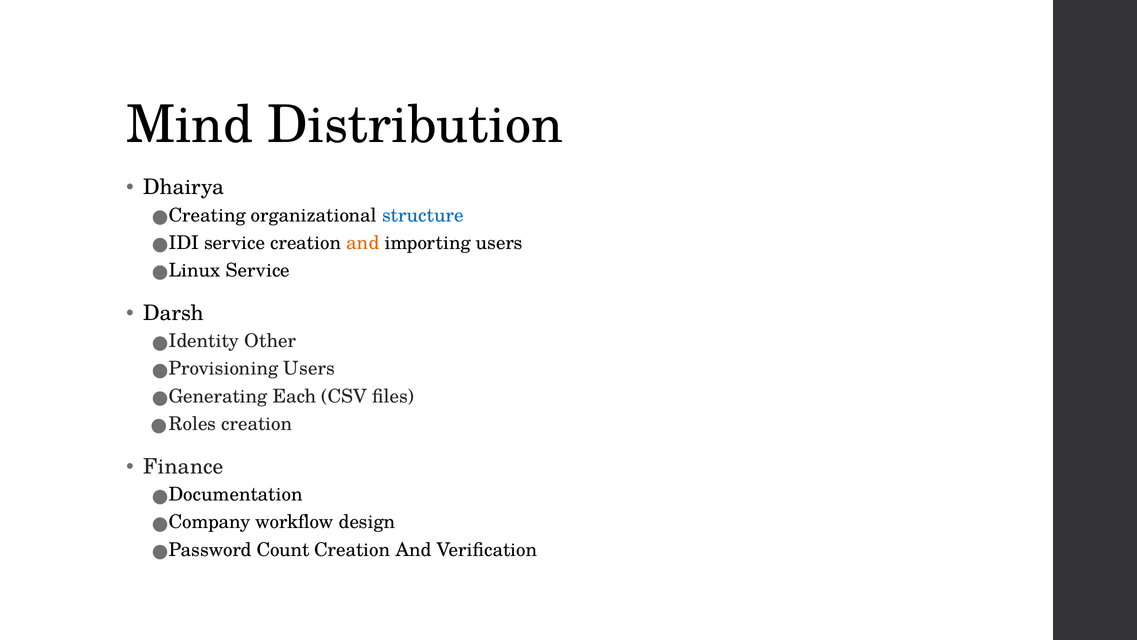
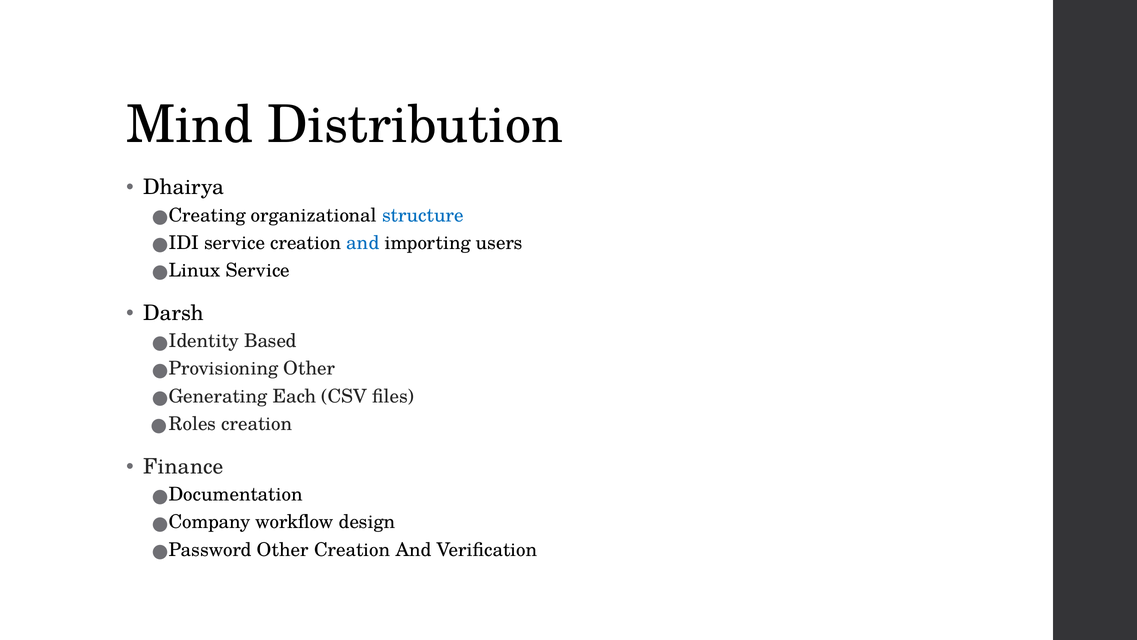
and at (363, 243) colour: orange -> blue
Other: Other -> Based
Users at (309, 368): Users -> Other
Count at (283, 549): Count -> Other
